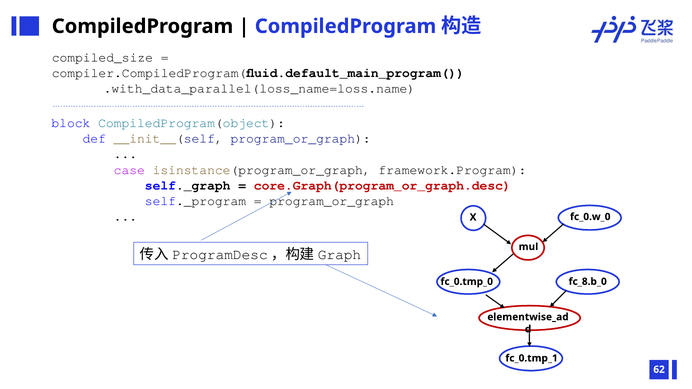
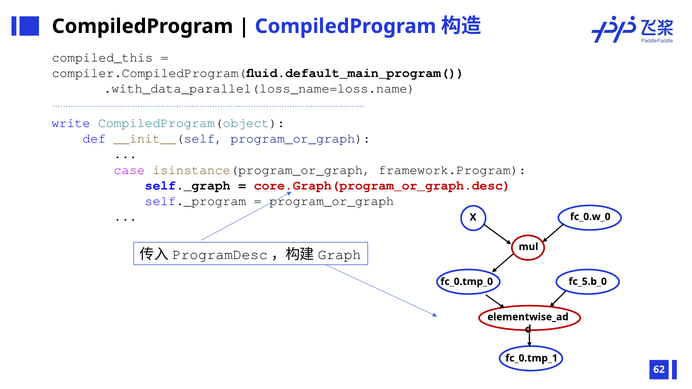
compiled_size: compiled_size -> compiled_this
block: block -> write
fc_8.b_0: fc_8.b_0 -> fc_5.b_0
